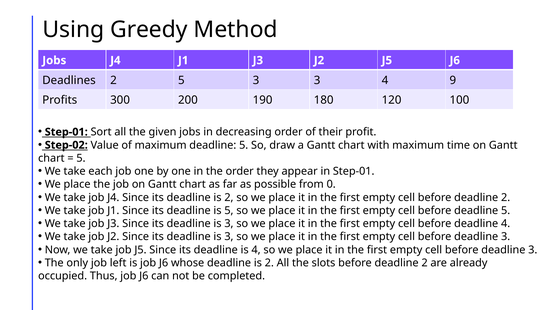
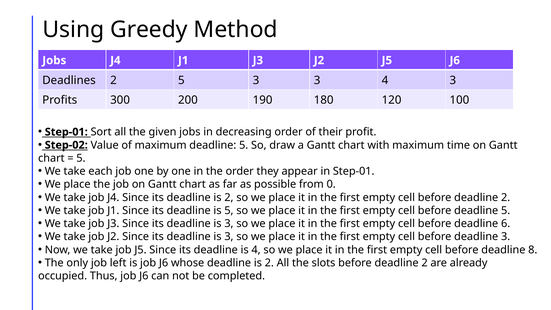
4 9: 9 -> 3
deadline 4: 4 -> 6
3 at (533, 250): 3 -> 8
